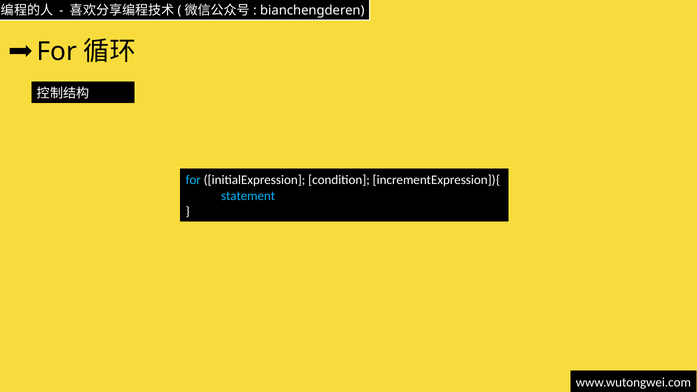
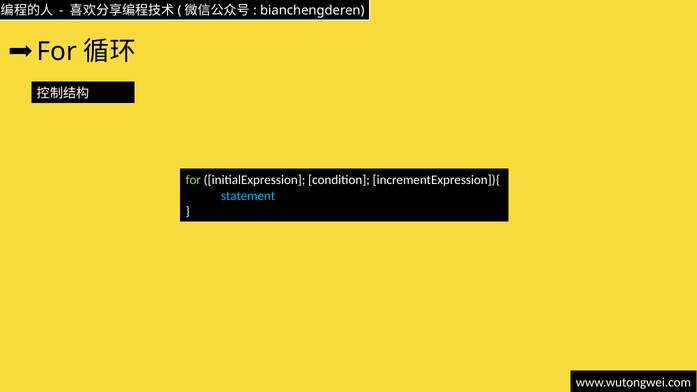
for at (193, 180) colour: light blue -> light green
